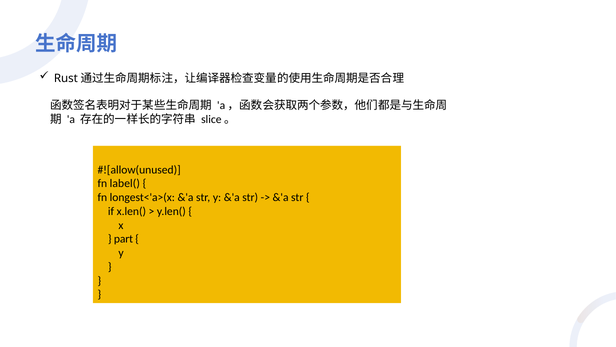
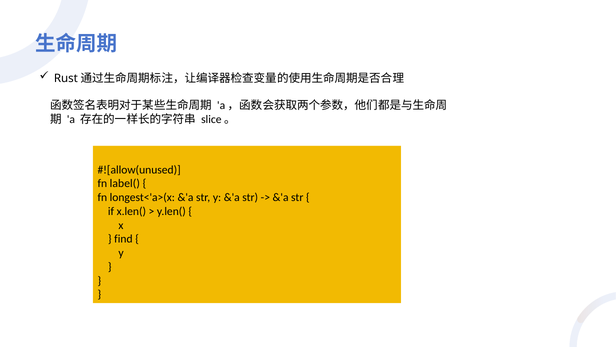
part: part -> find
